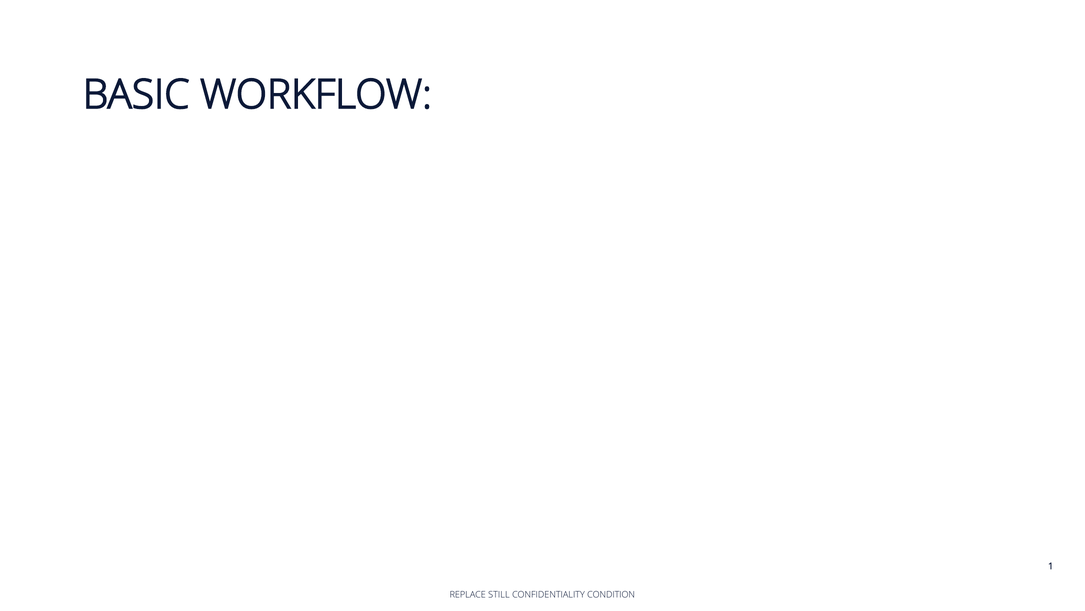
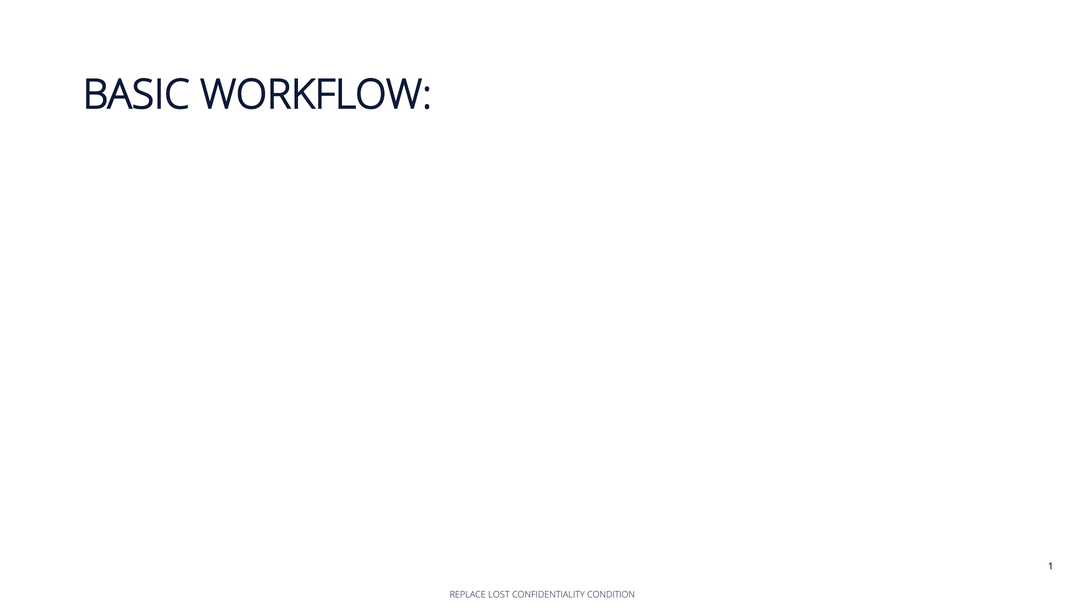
STILL: STILL -> LOST
